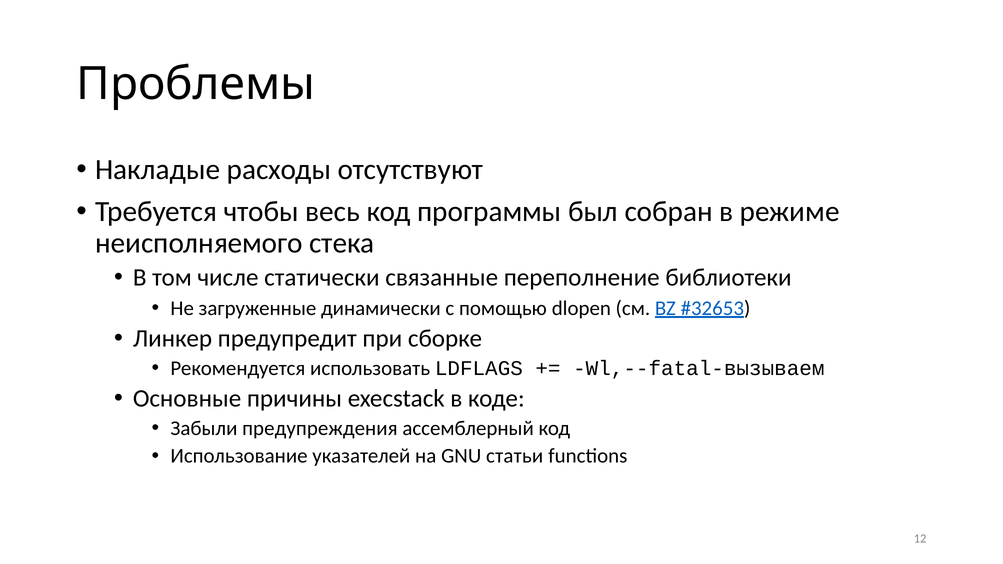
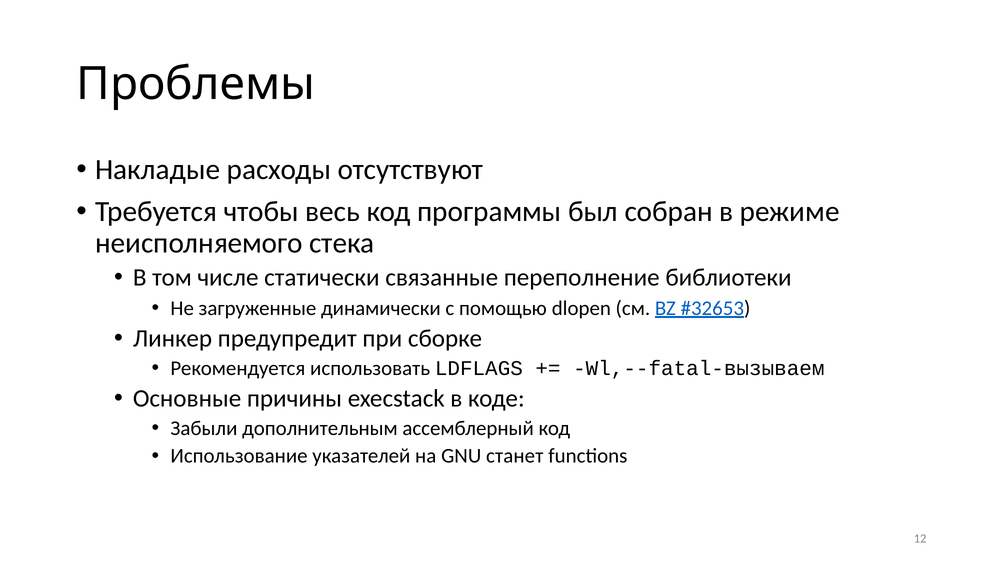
предупреждения: предупреждения -> дополнительным
статьи: статьи -> станет
